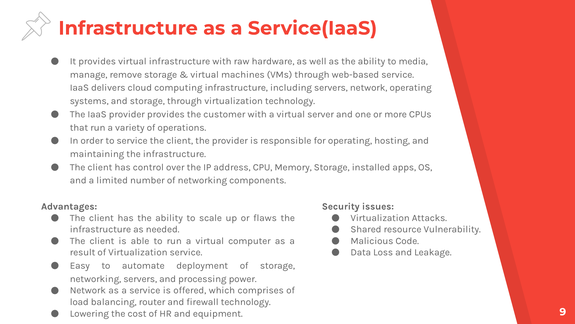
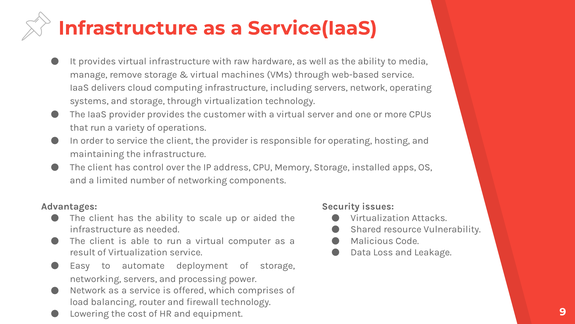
flaws: flaws -> aided
